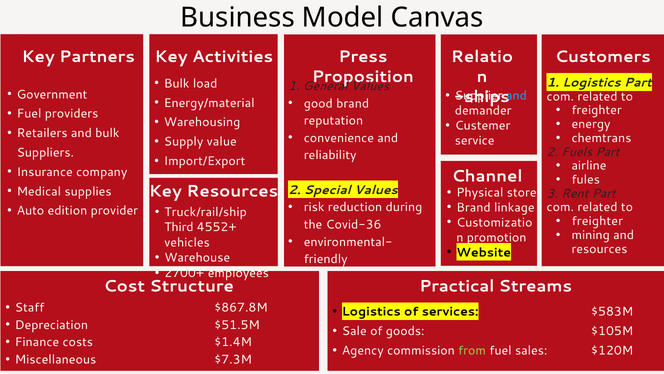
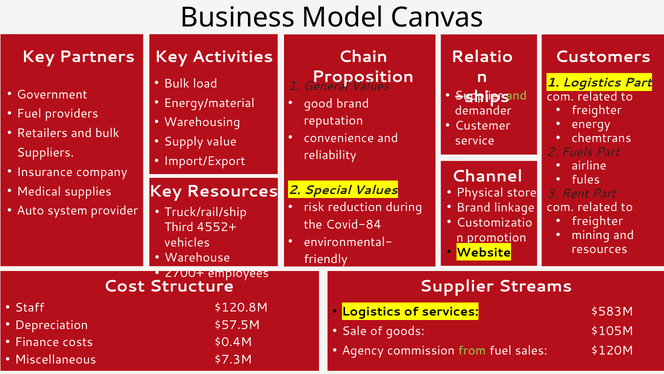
Press: Press -> Chain
and at (516, 96) colour: light blue -> light green
edition: edition -> system
Covid-36: Covid-36 -> Covid-84
Practical at (457, 286): Practical -> Supplier
$867.8M: $867.8M -> $120.8M
$51.5M: $51.5M -> $57.5M
$1.4M: $1.4M -> $0.4M
